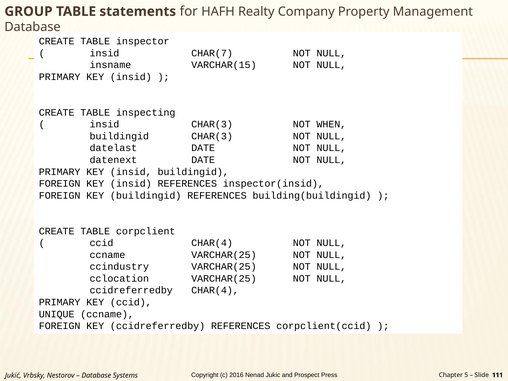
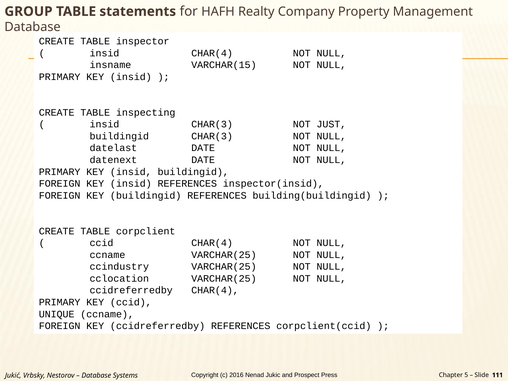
insid CHAR(7: CHAR(7 -> CHAR(4
WHEN: WHEN -> JUST
